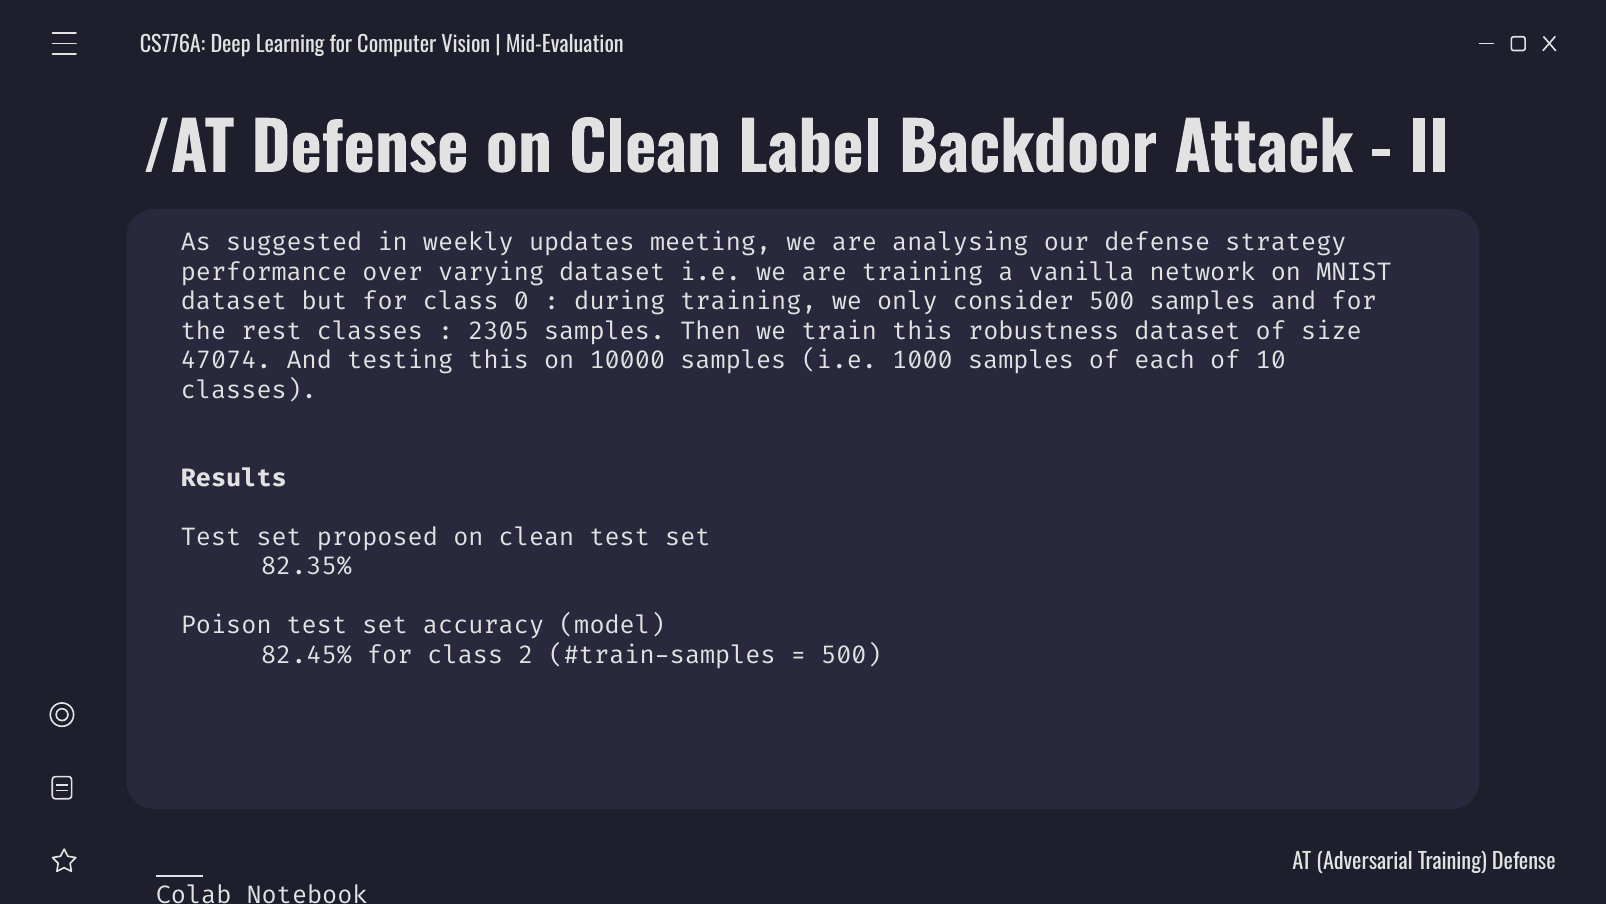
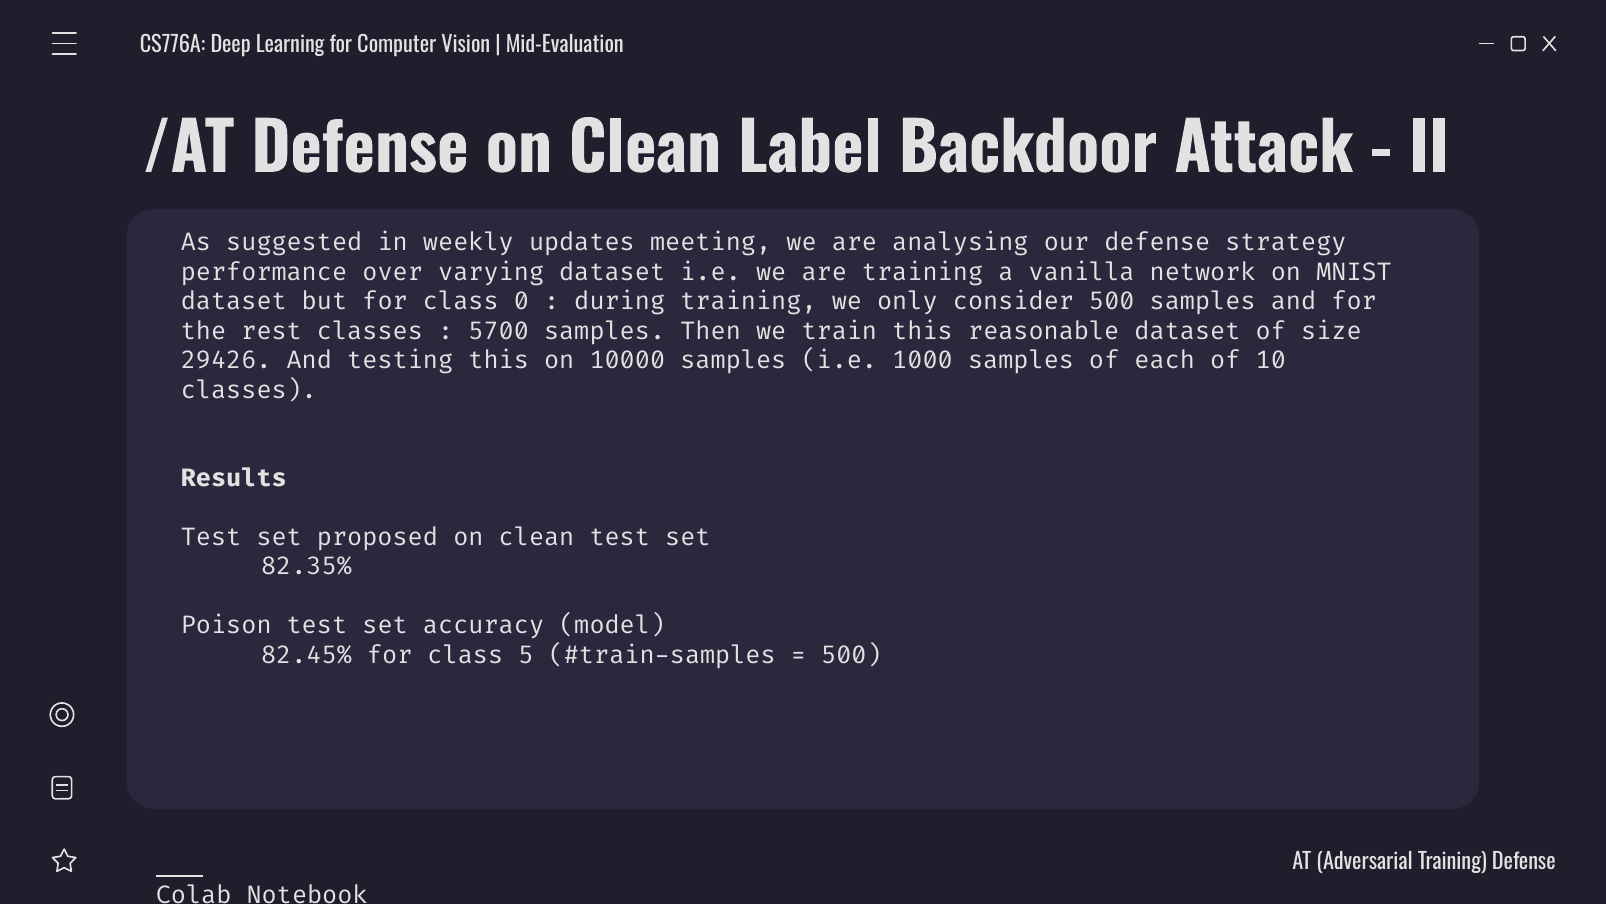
2305: 2305 -> 5700
robustness: robustness -> reasonable
47074: 47074 -> 29426
2: 2 -> 5
